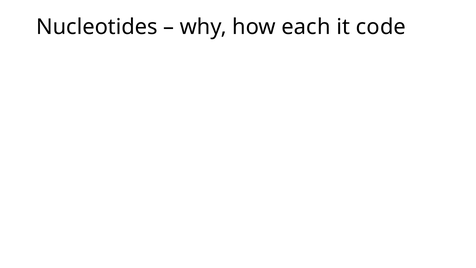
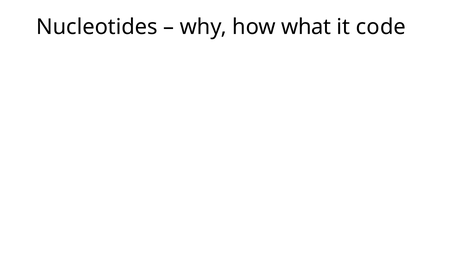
each: each -> what
